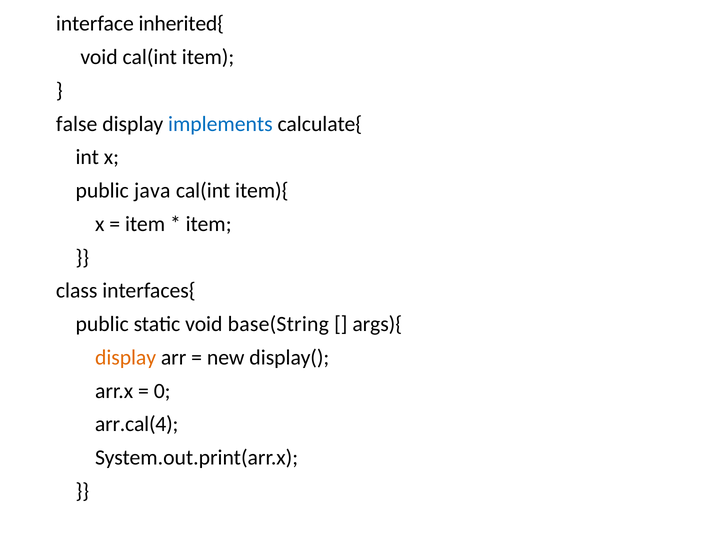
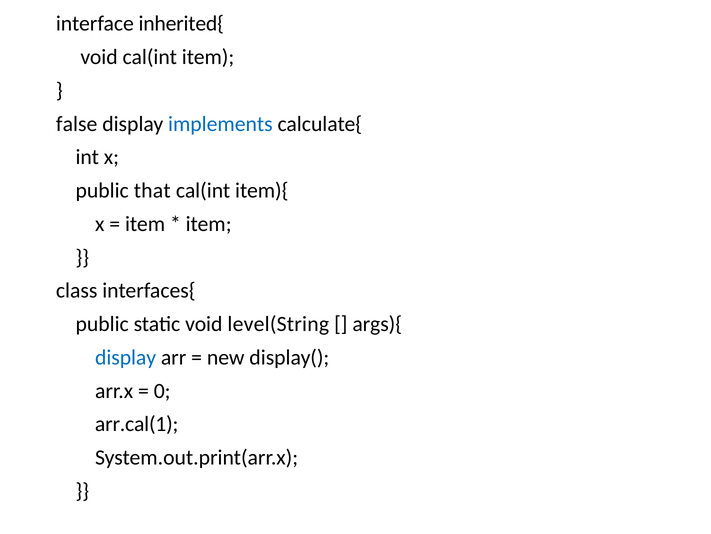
java: java -> that
base(String: base(String -> level(String
display at (126, 357) colour: orange -> blue
arr.cal(4: arr.cal(4 -> arr.cal(1
